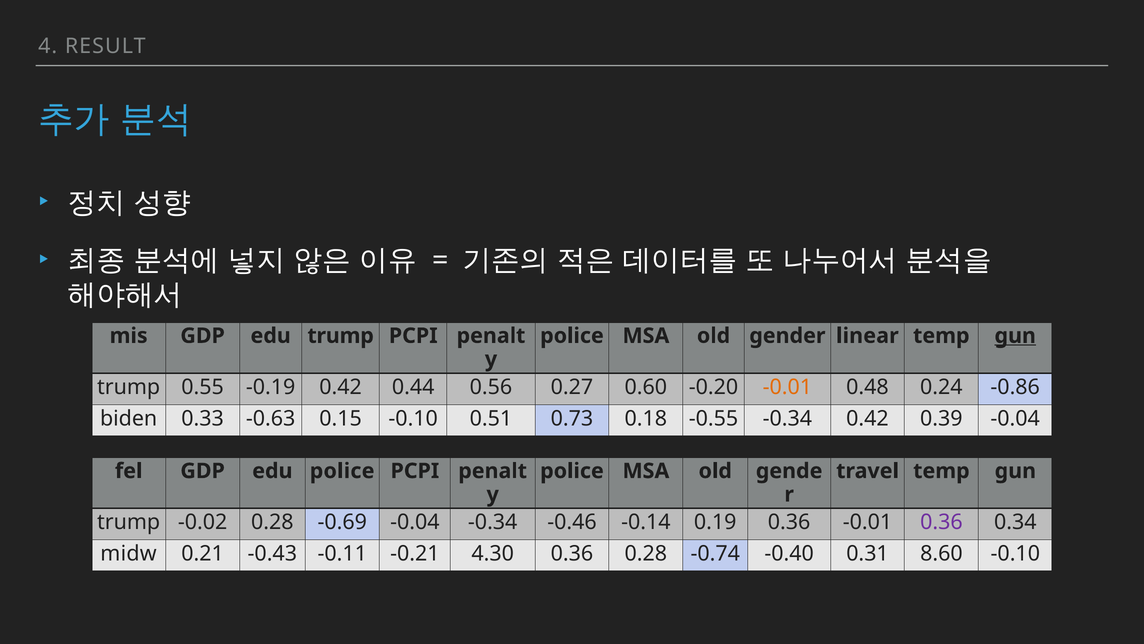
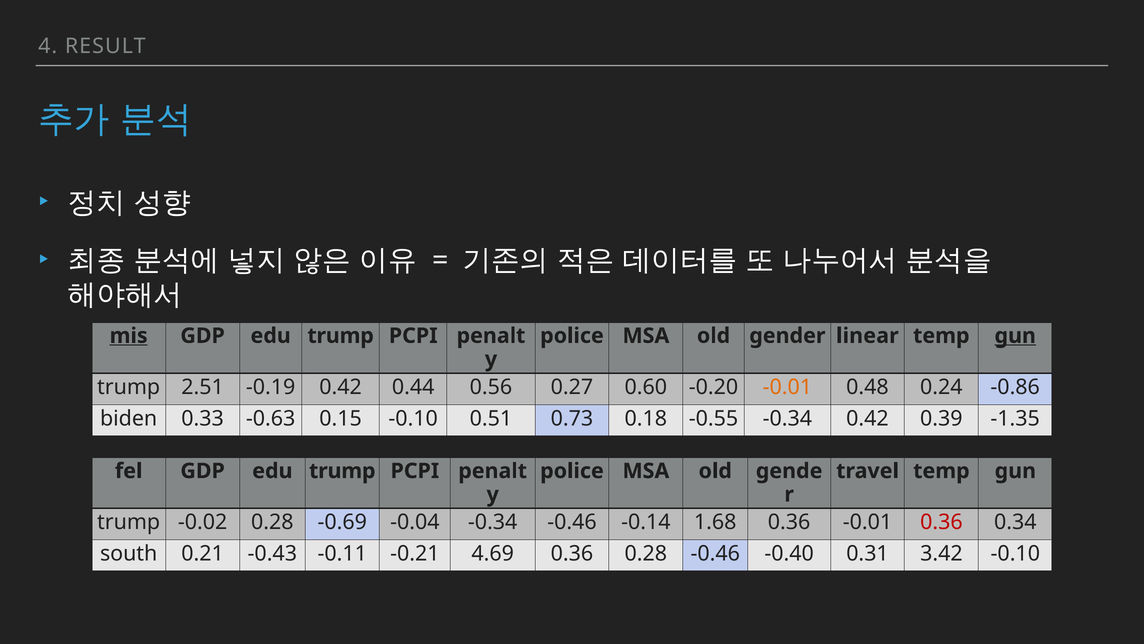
mis underline: none -> present
0.55: 0.55 -> 2.51
0.39 -0.04: -0.04 -> -1.35
fel GDP edu police: police -> trump
0.19: 0.19 -> 1.68
0.36 at (941, 522) colour: purple -> red
midw: midw -> south
4.30: 4.30 -> 4.69
0.28 -0.74: -0.74 -> -0.46
8.60: 8.60 -> 3.42
